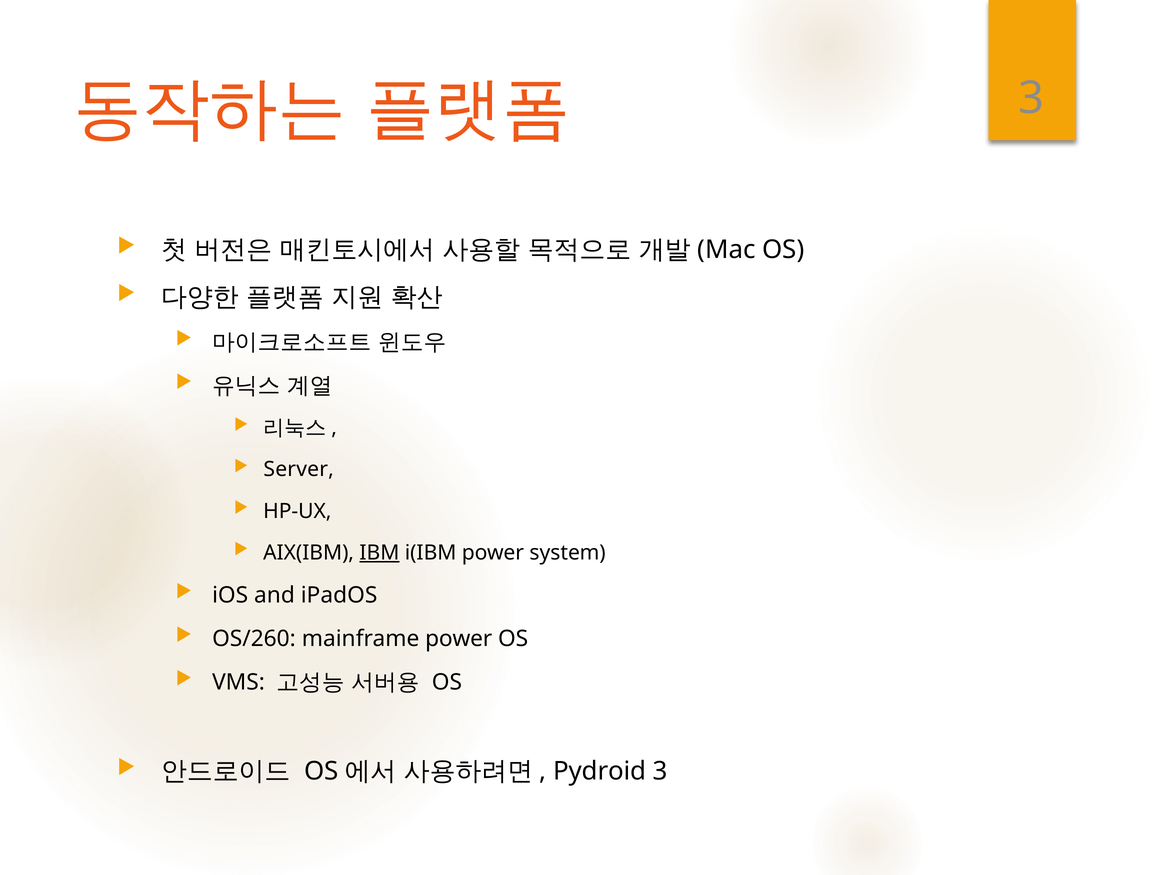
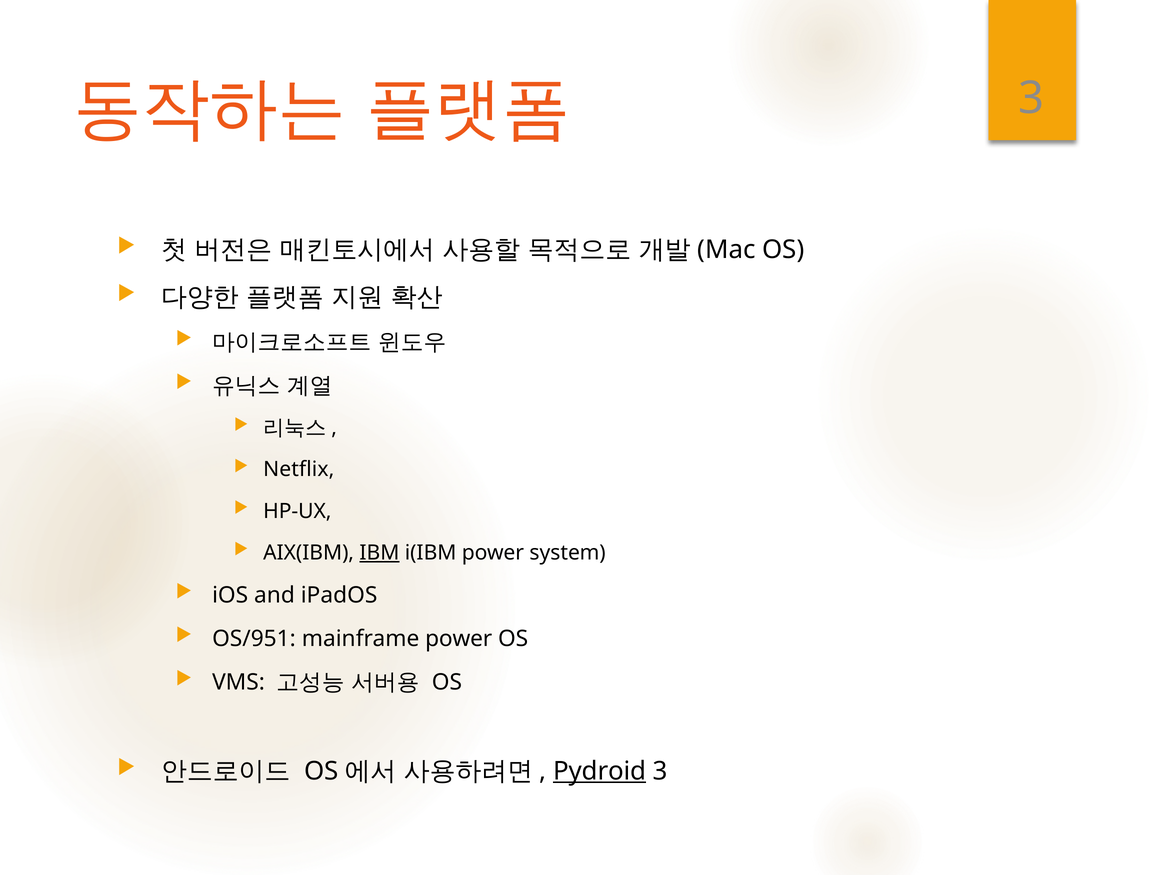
Server: Server -> Netflix
OS/260: OS/260 -> OS/951
Pydroid underline: none -> present
